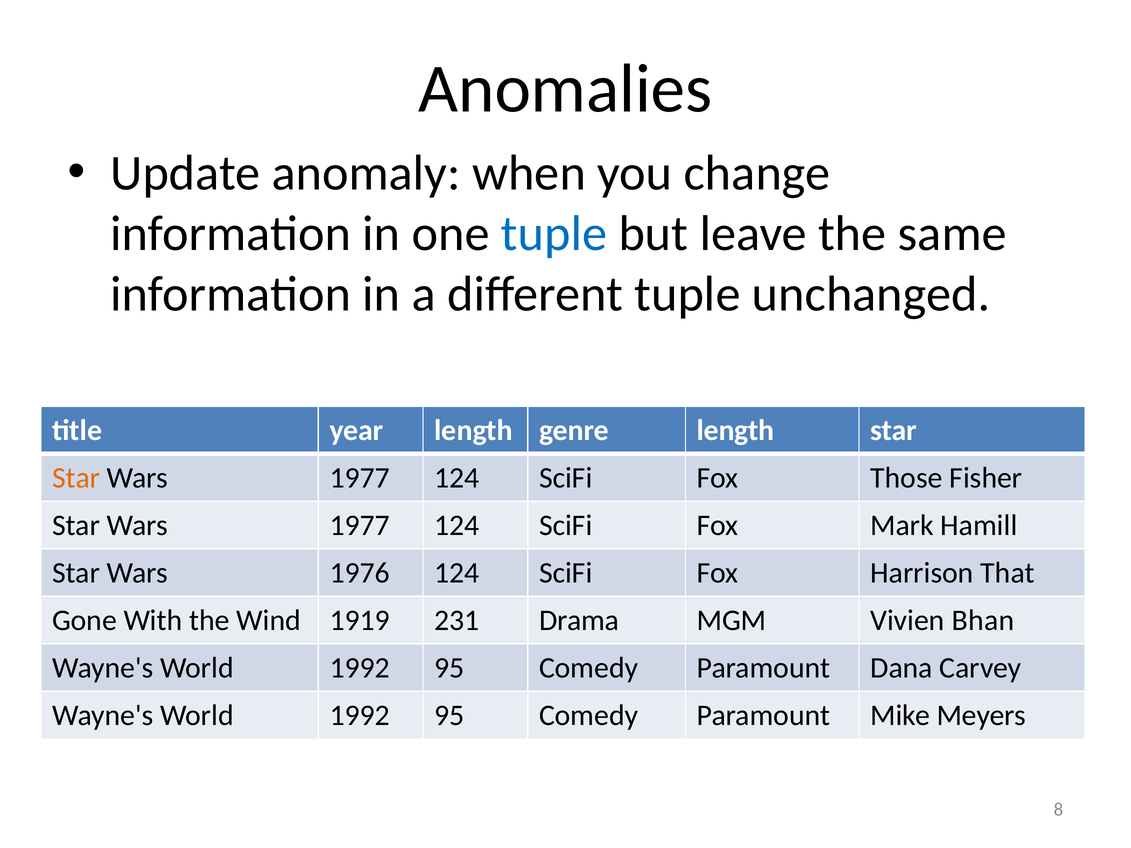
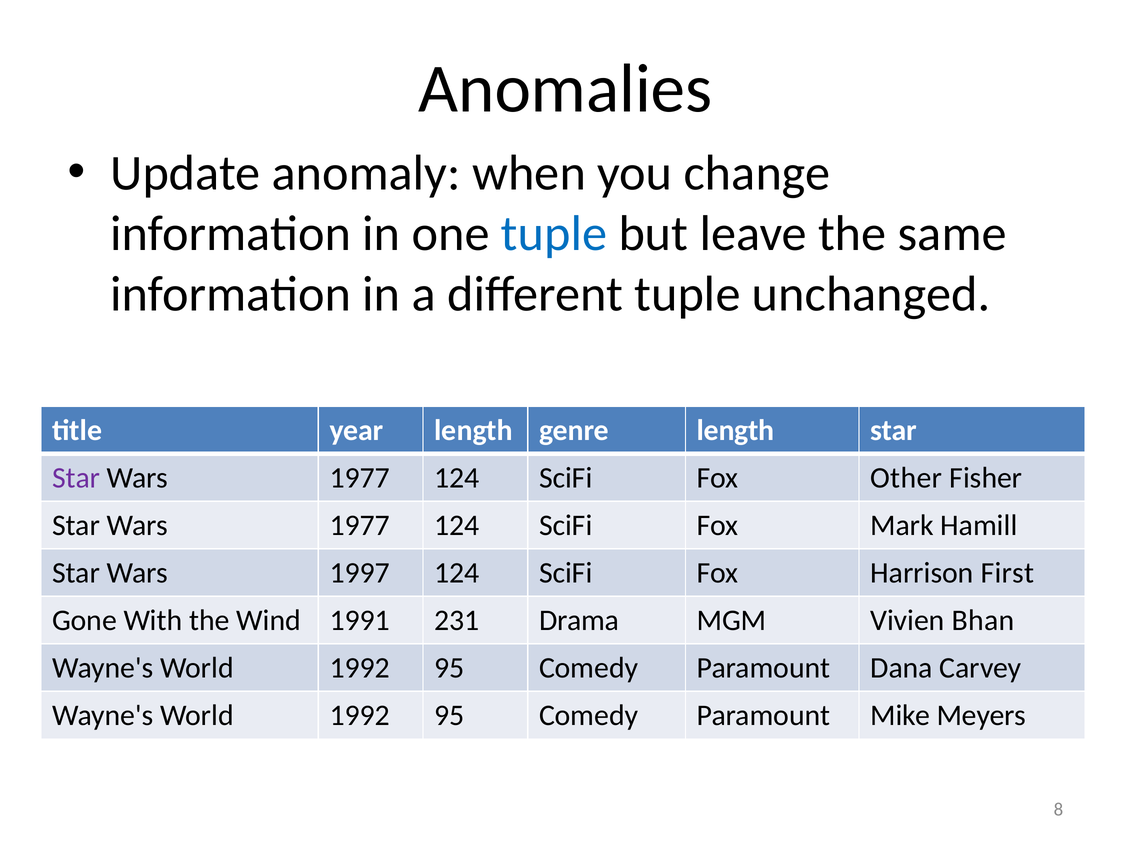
Star at (76, 478) colour: orange -> purple
Those: Those -> Other
1976: 1976 -> 1997
That: That -> First
1919: 1919 -> 1991
